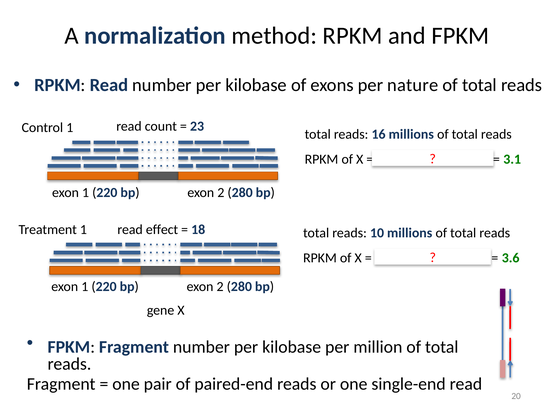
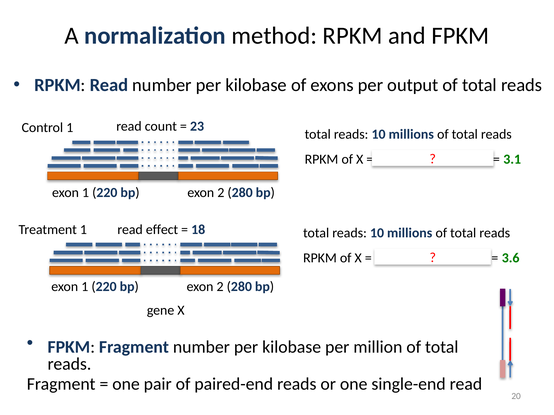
nature: nature -> output
16 at (379, 135): 16 -> 10
